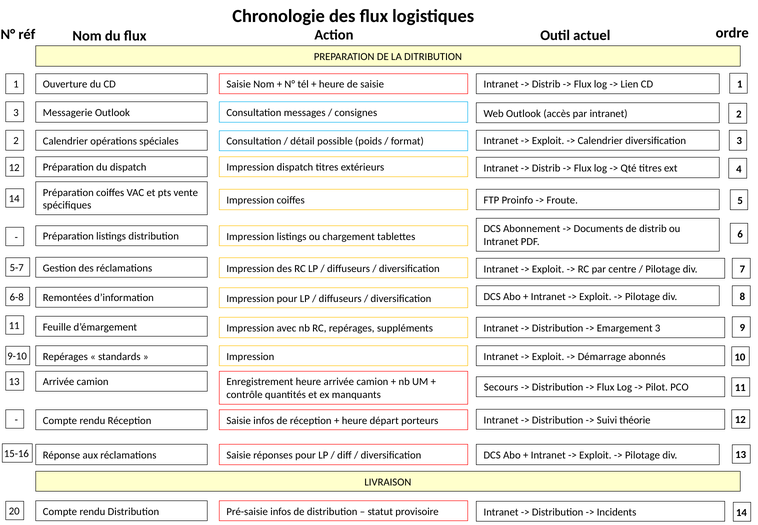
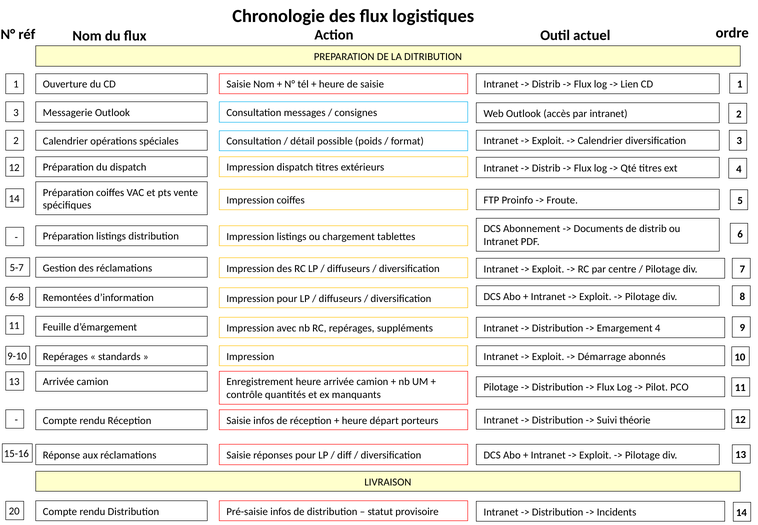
Emargement 3: 3 -> 4
Secours at (501, 387): Secours -> Pilotage
